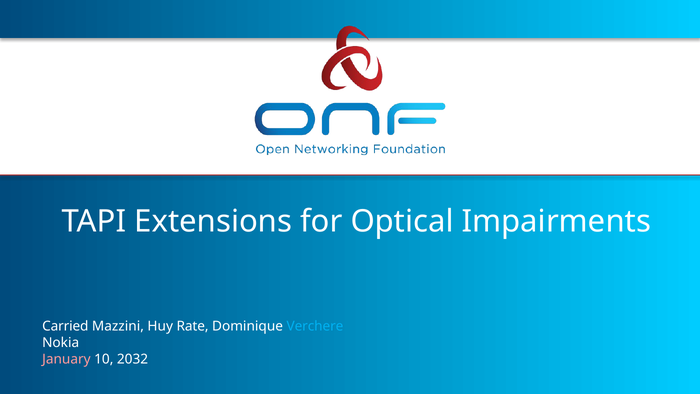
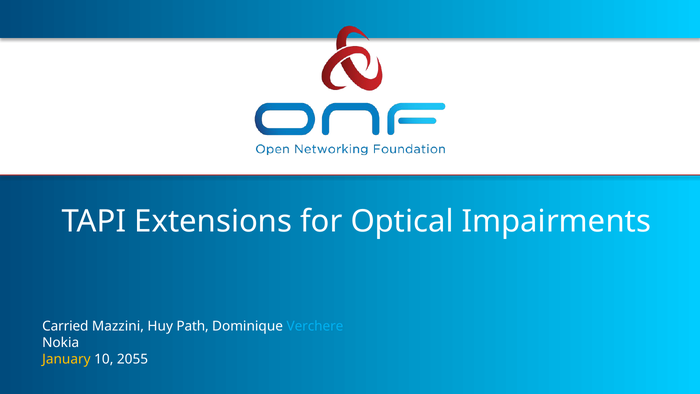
Rate: Rate -> Path
January colour: pink -> yellow
2032: 2032 -> 2055
